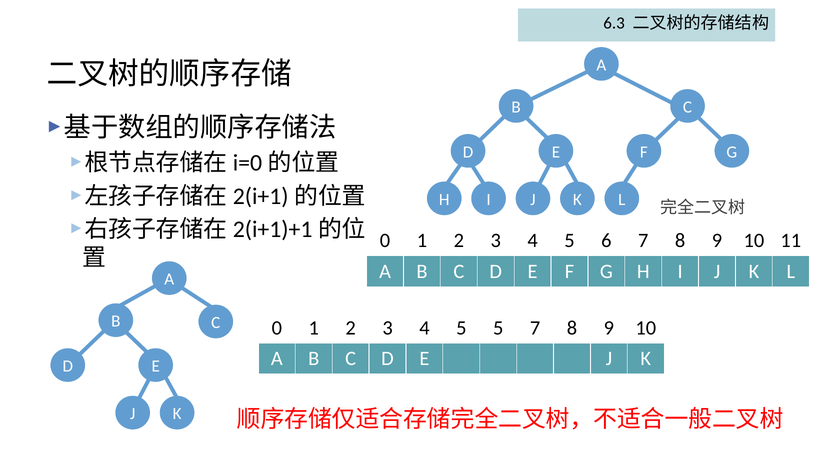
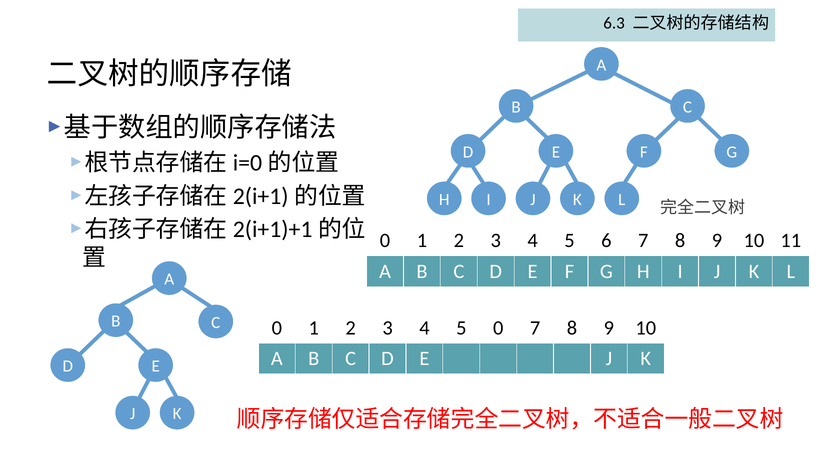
5 5: 5 -> 0
